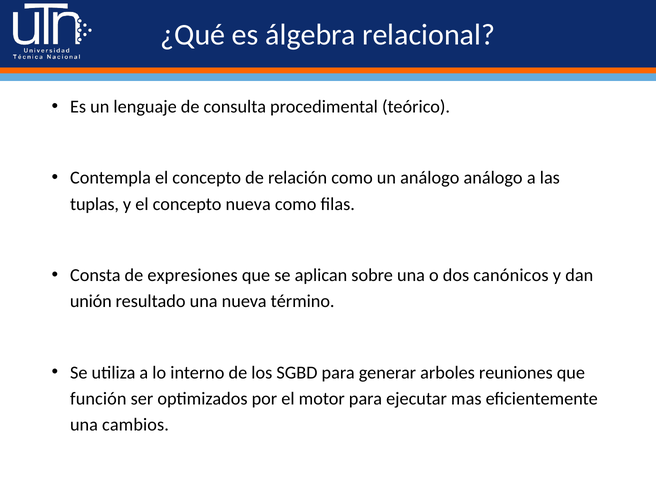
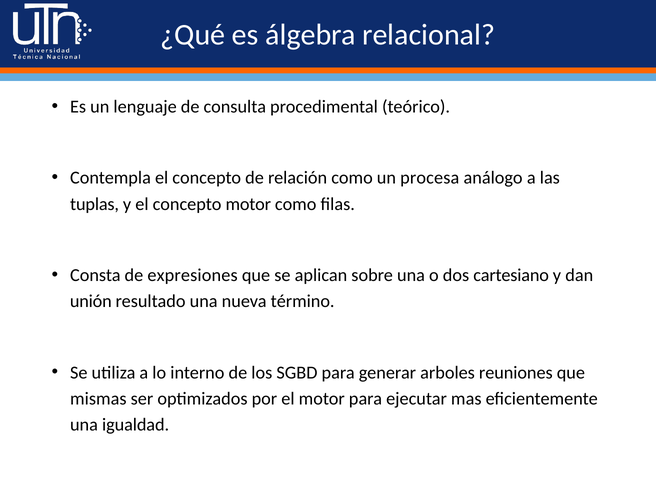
un análogo: análogo -> procesa
concepto nueva: nueva -> motor
canónicos: canónicos -> cartesiano
función: función -> mismas
cambios: cambios -> igualdad
